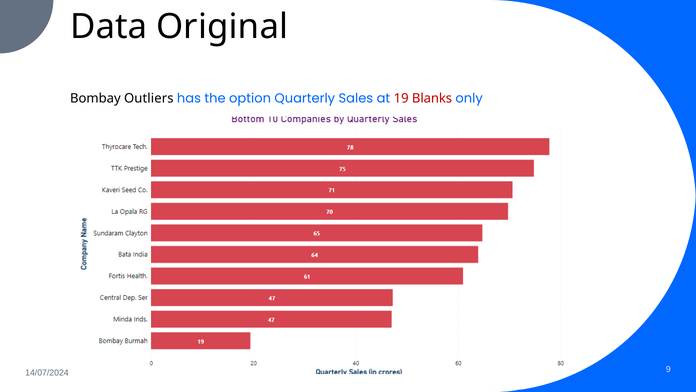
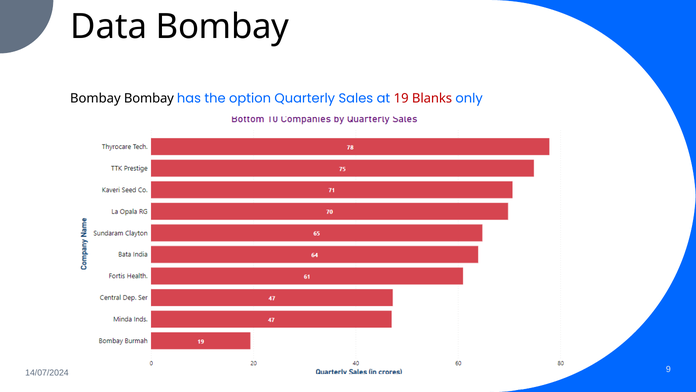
Data Original: Original -> Bombay
Outliers at (149, 98): Outliers -> Bombay
